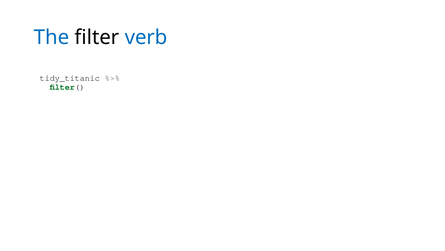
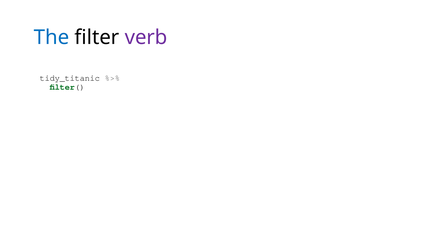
verb colour: blue -> purple
